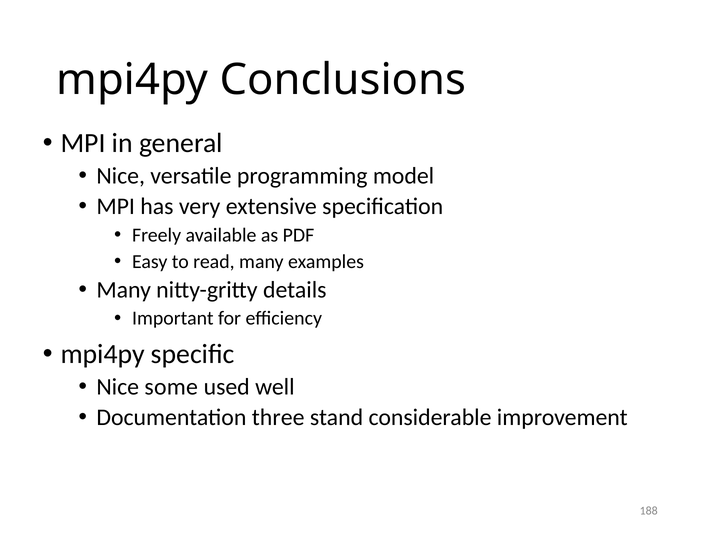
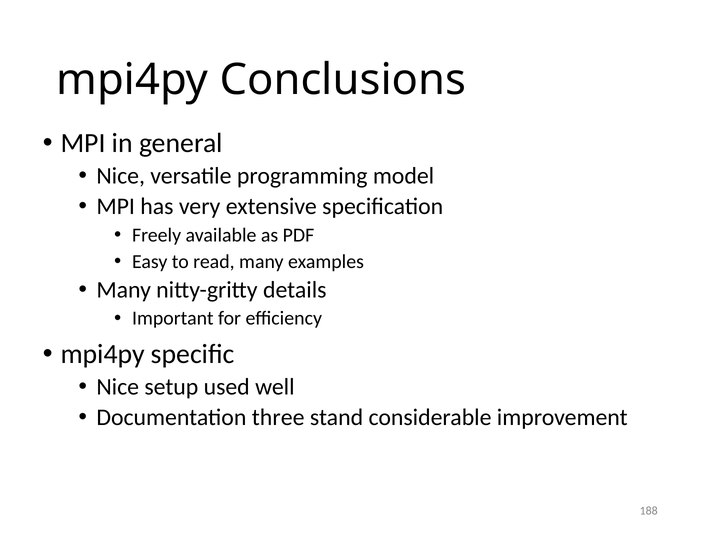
some: some -> setup
